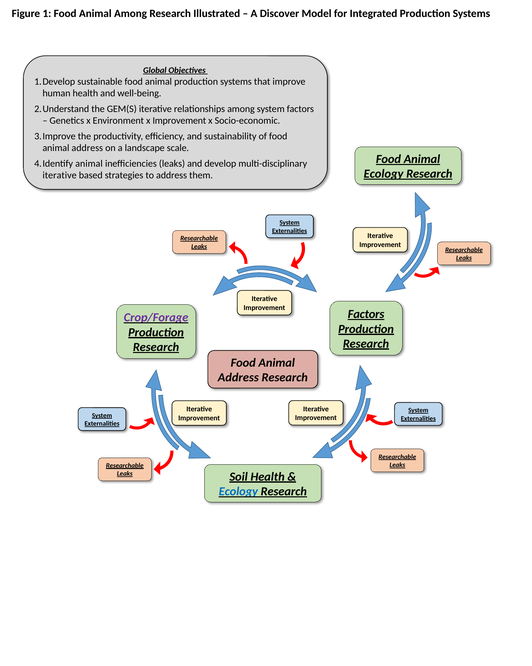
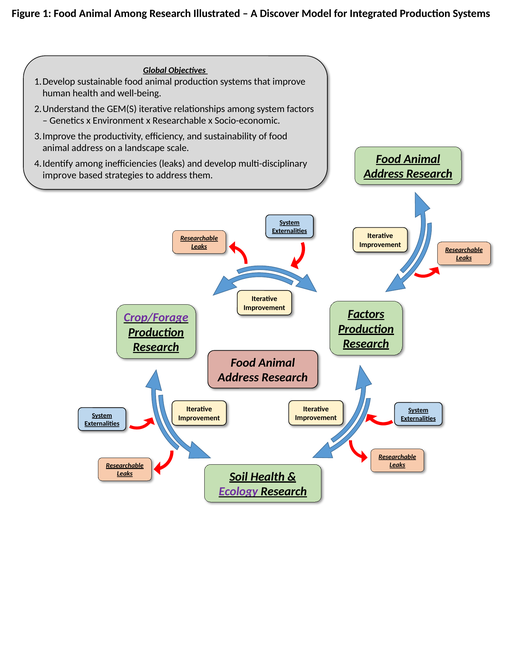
x Improvement: Improvement -> Researchable
animal at (89, 163): animal -> among
Ecology at (384, 174): Ecology -> Address
iterative at (60, 175): iterative -> improve
Ecology at (238, 491) colour: blue -> purple
